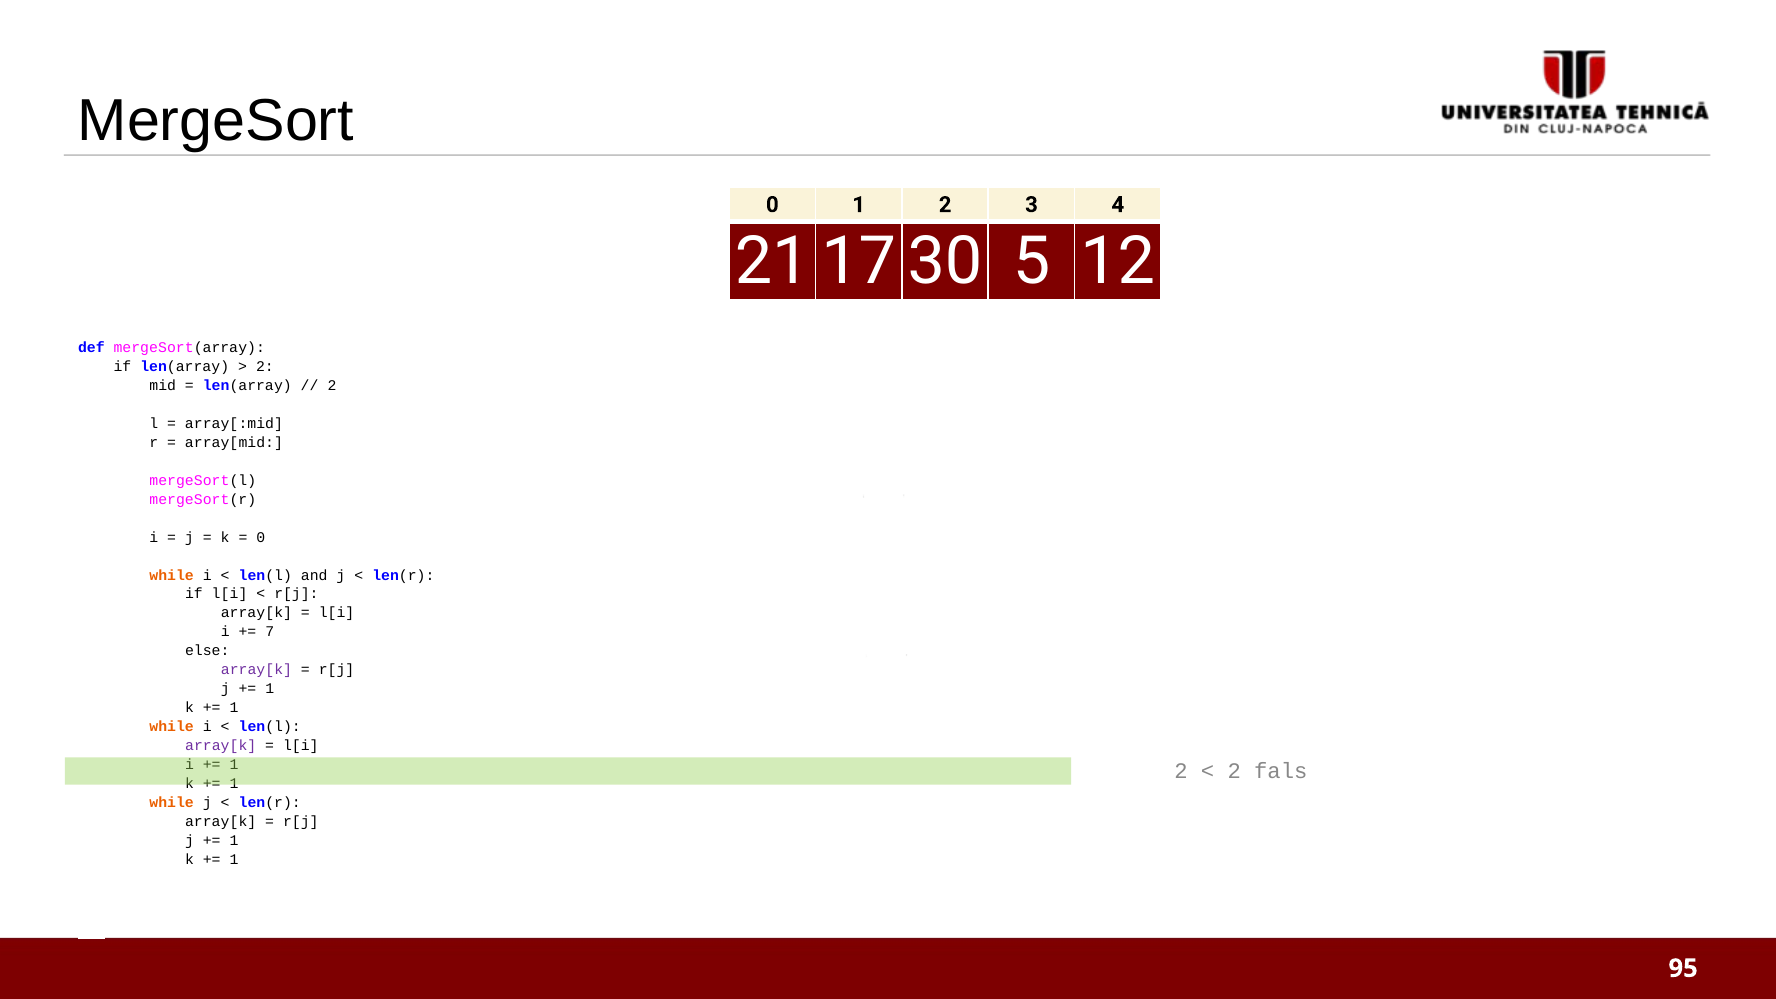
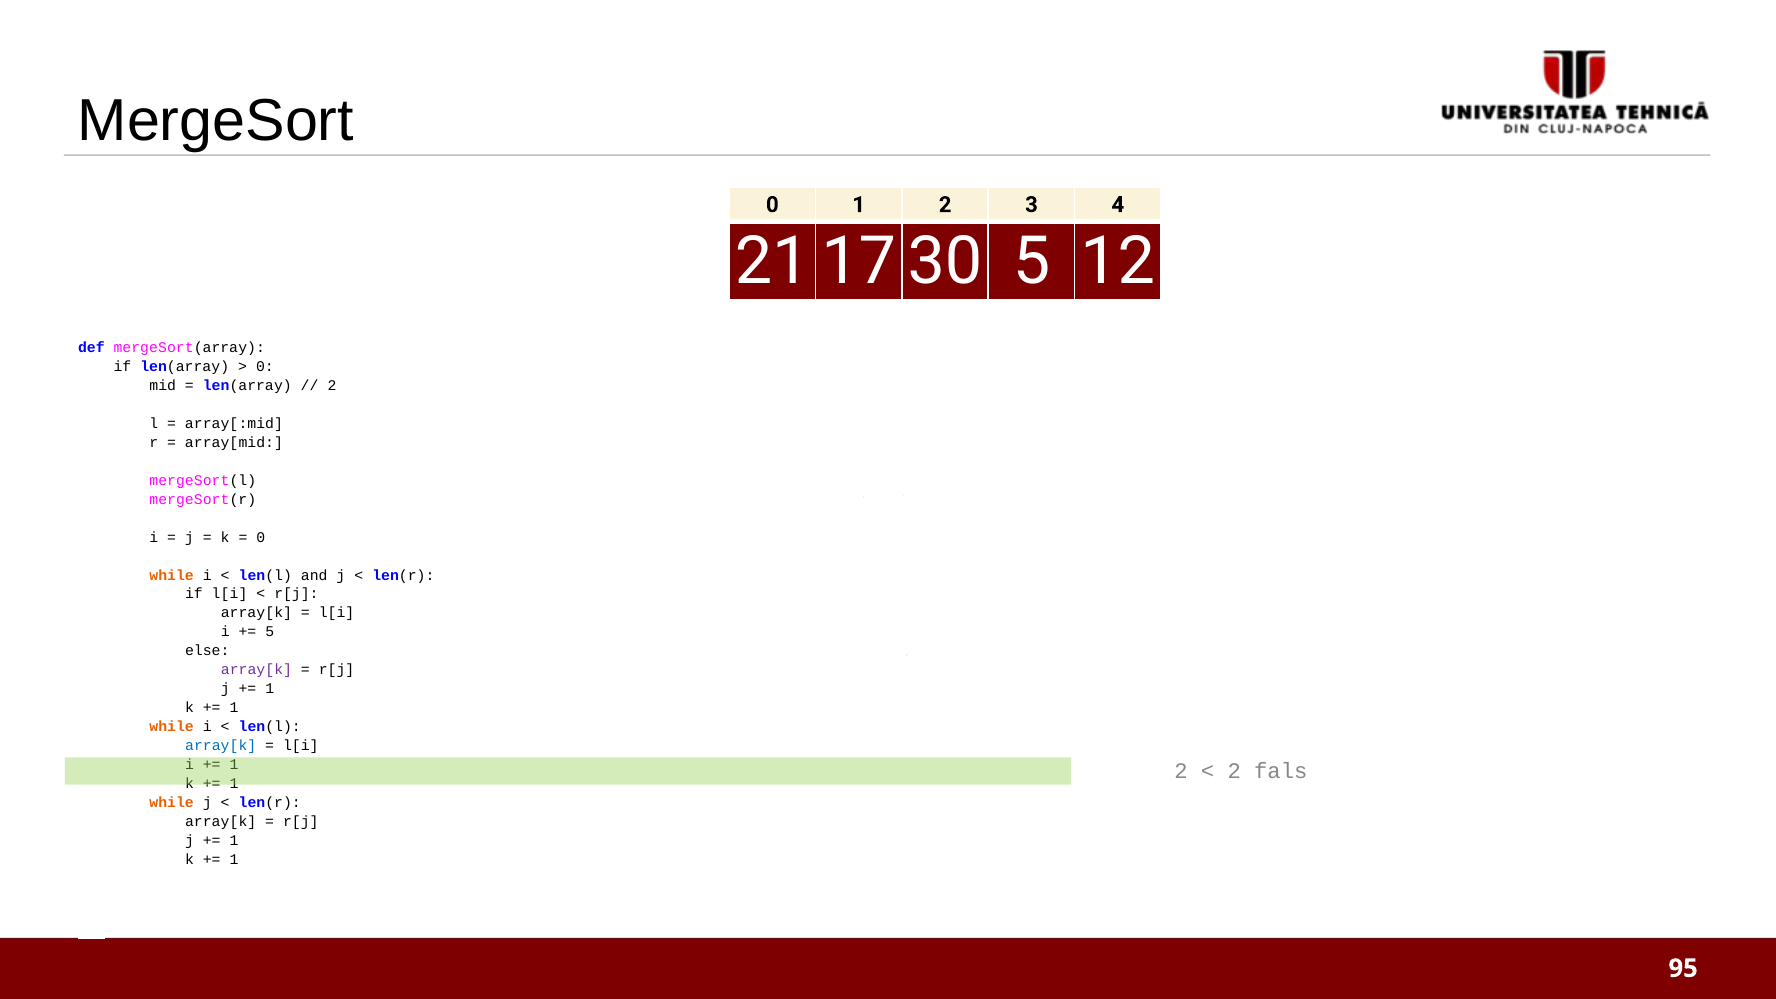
2 at (265, 367): 2 -> 0
7 at (270, 632): 7 -> 5
array[k at (221, 746) colour: purple -> blue
